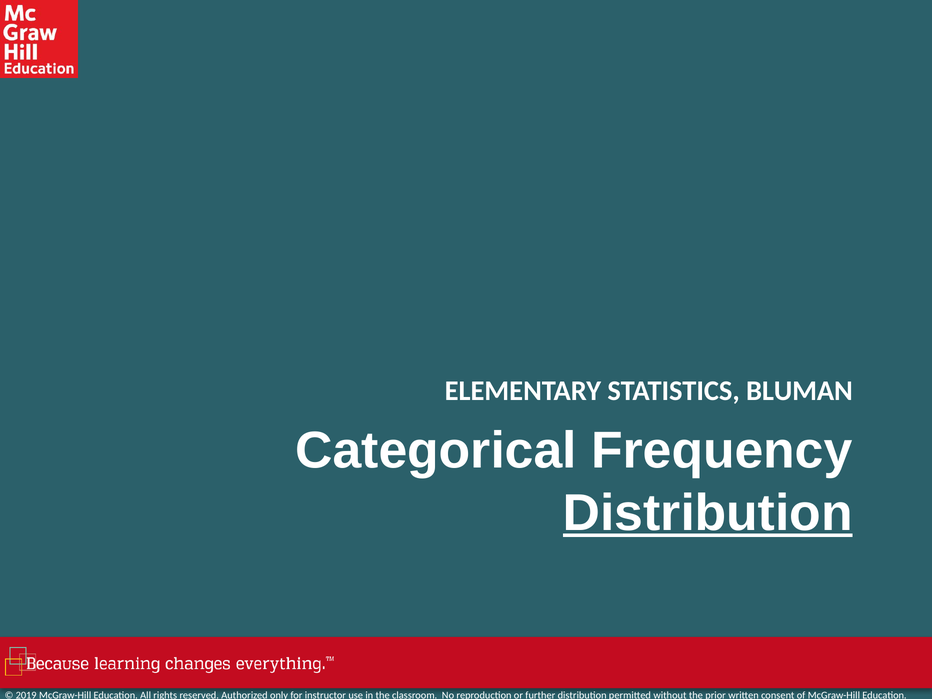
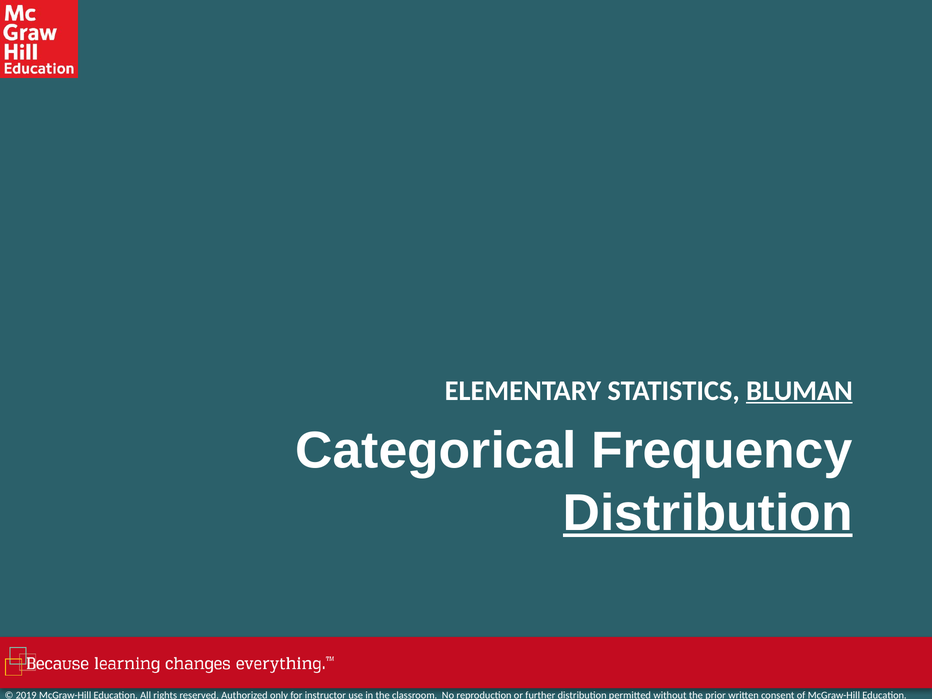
BLUMAN underline: none -> present
